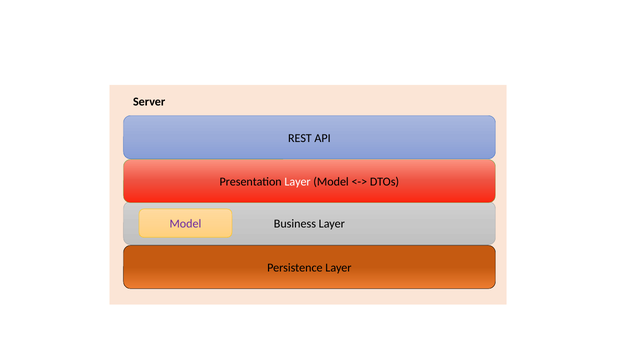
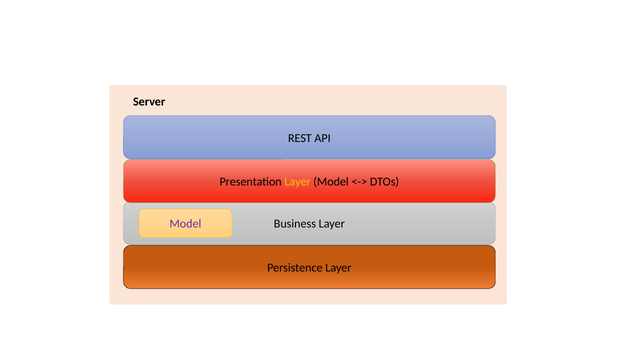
Layer at (298, 182) colour: white -> yellow
